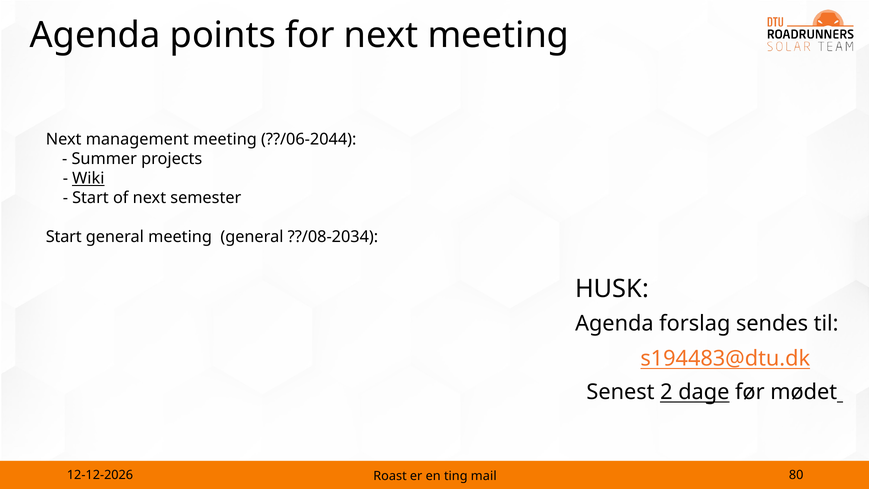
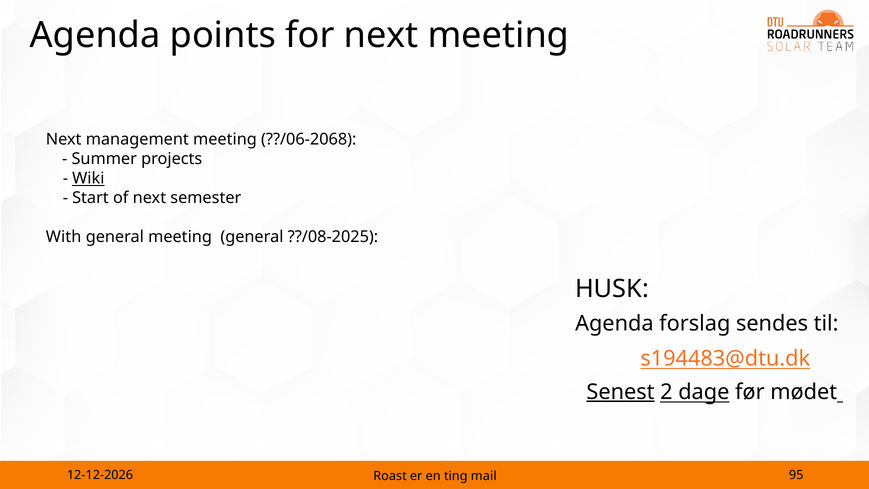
??/06-2044: ??/06-2044 -> ??/06-2068
Start at (64, 237): Start -> With
??/08-2034: ??/08-2034 -> ??/08-2025
Senest underline: none -> present
80: 80 -> 95
